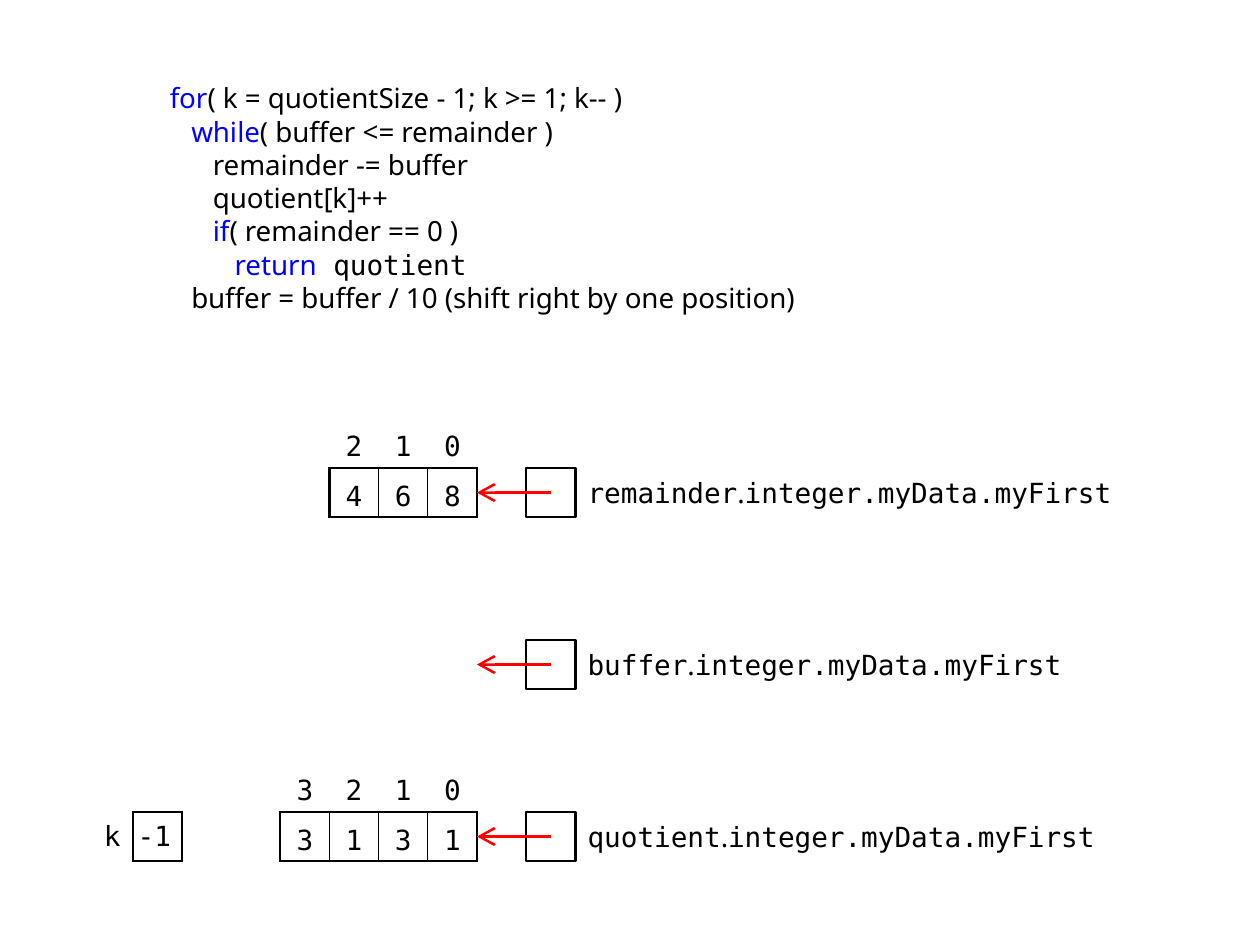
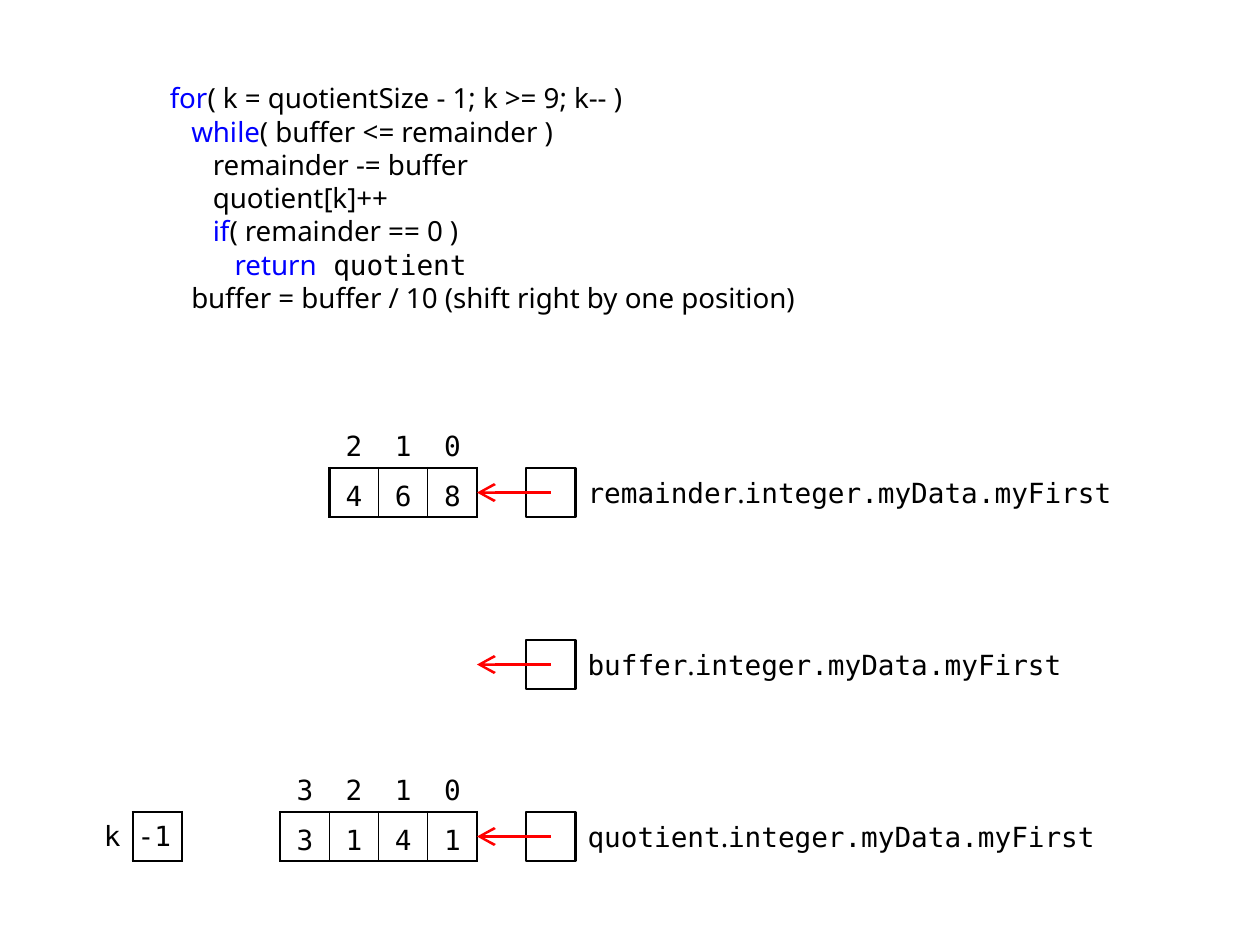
1 at (555, 100): 1 -> 9
1 3: 3 -> 4
